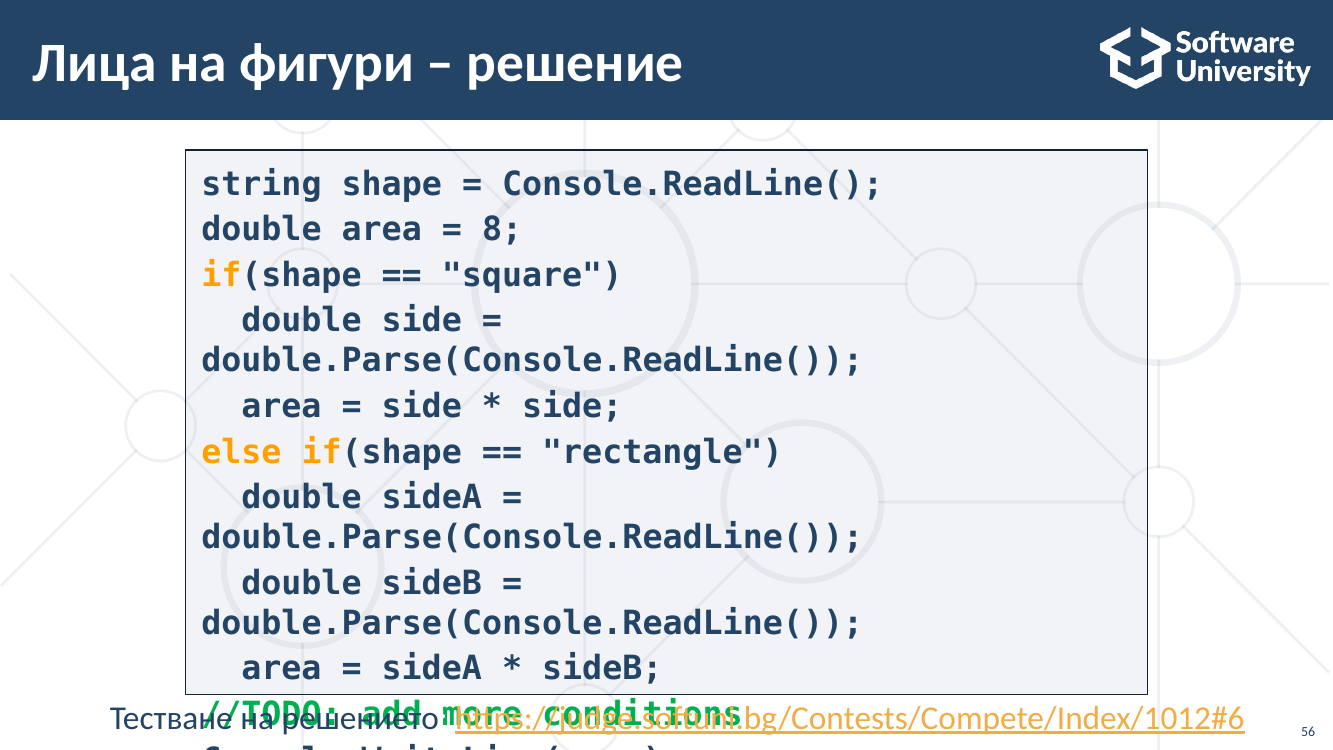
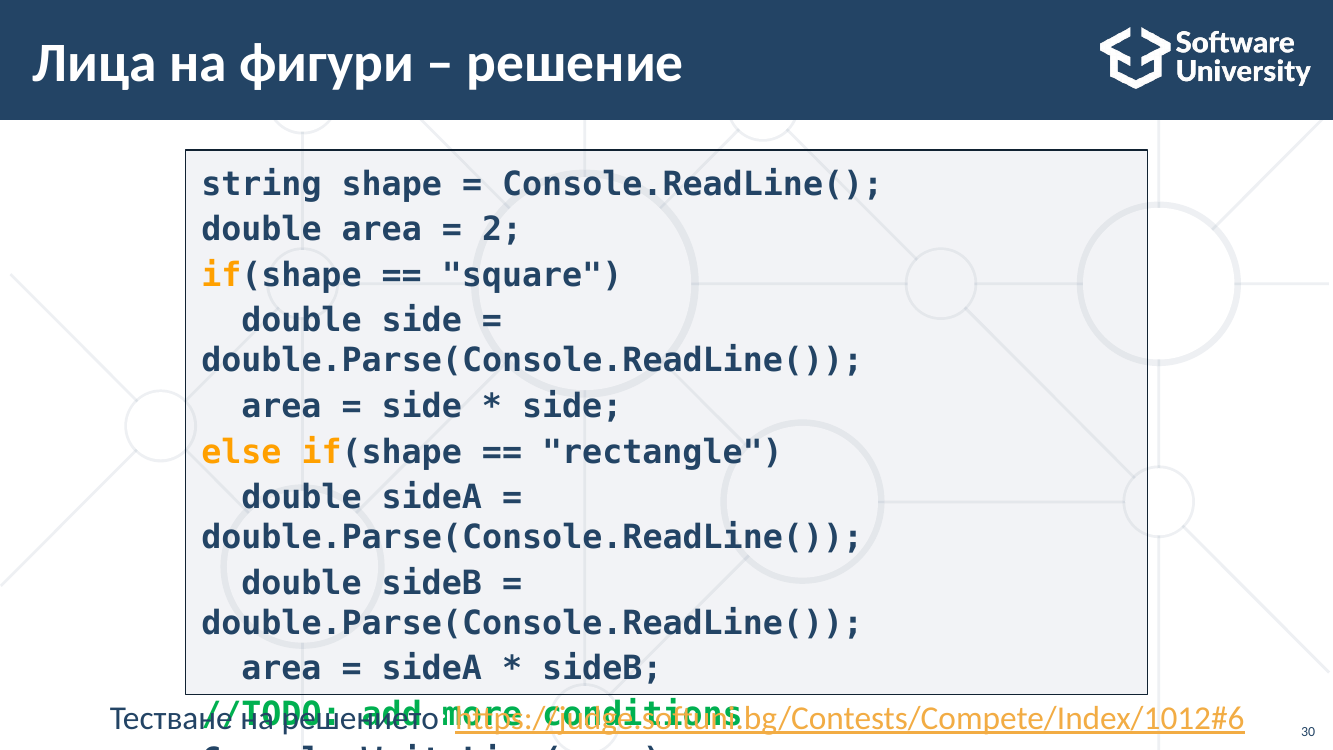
8: 8 -> 2
56: 56 -> 30
